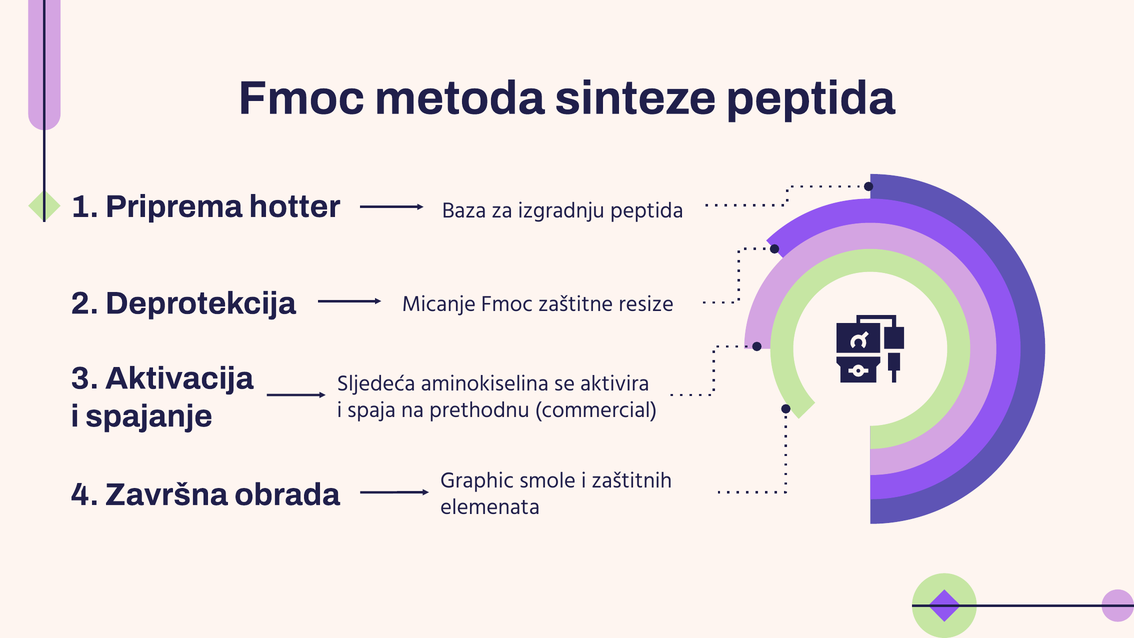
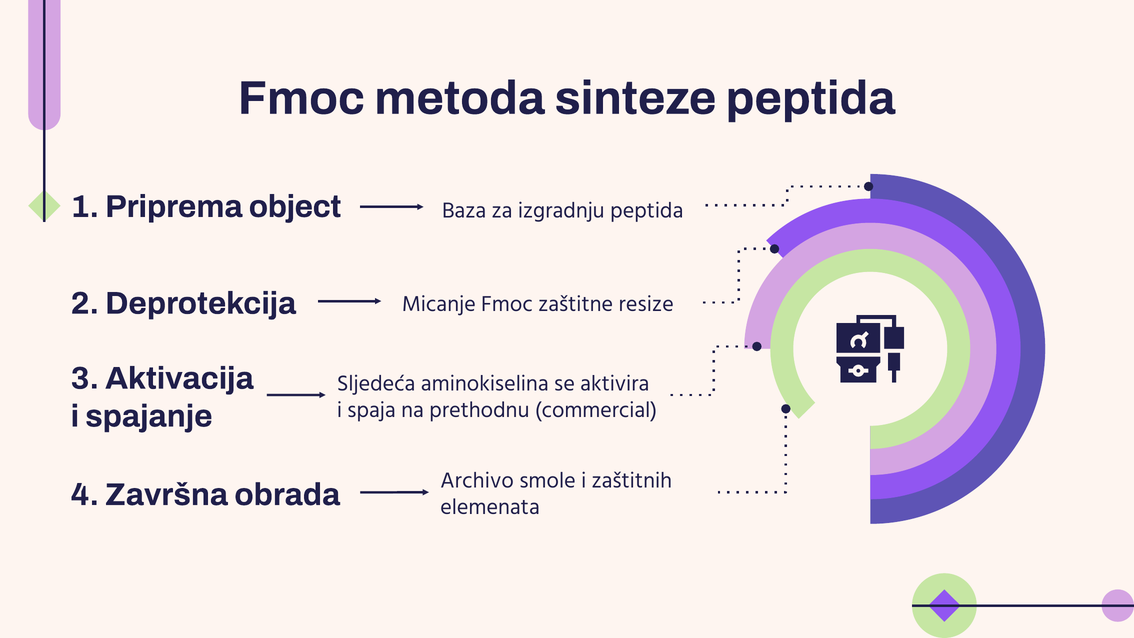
hotter: hotter -> object
Graphic: Graphic -> Archivo
